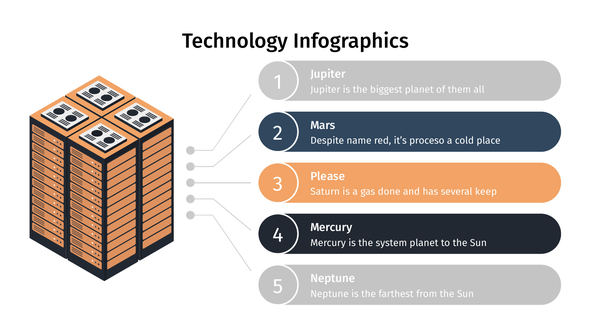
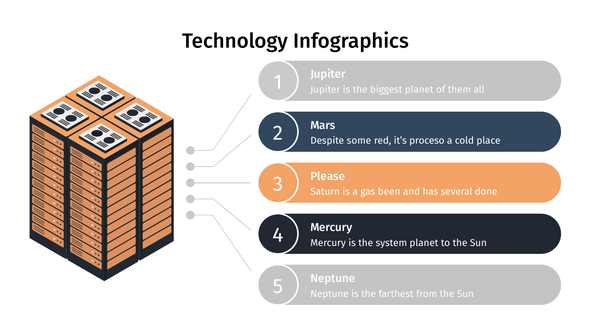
name: name -> some
done: done -> been
keep: keep -> done
